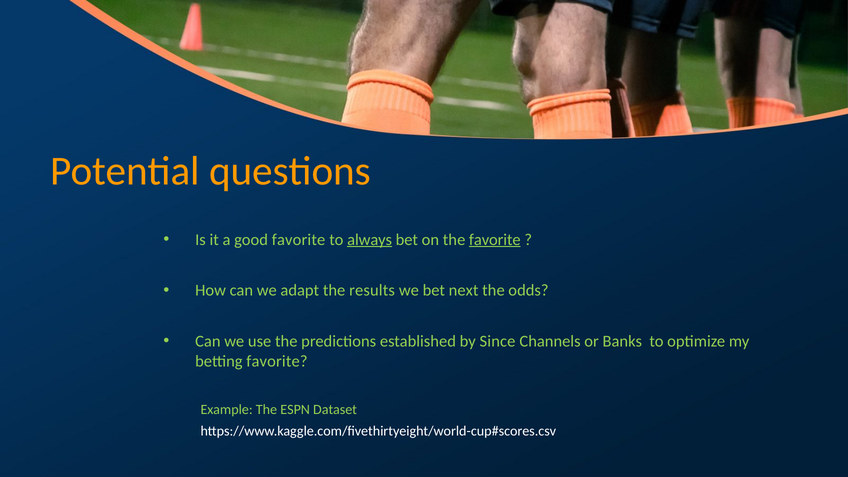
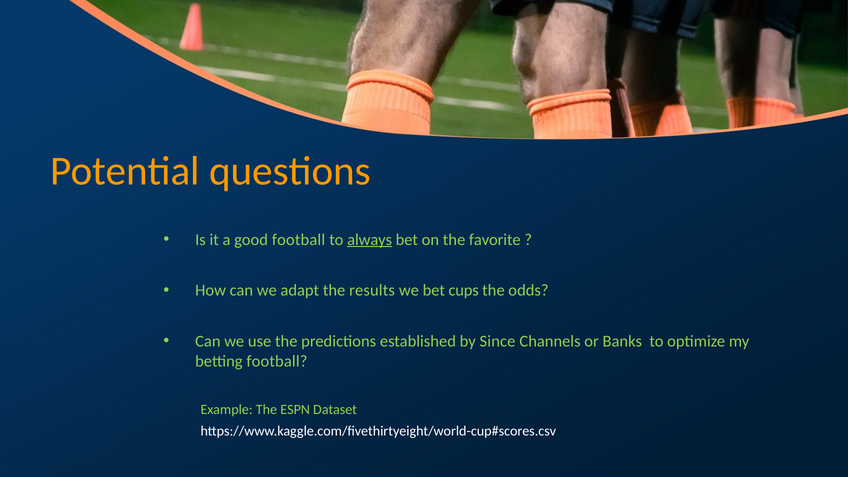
good favorite: favorite -> football
favorite at (495, 240) underline: present -> none
next: next -> cups
betting favorite: favorite -> football
